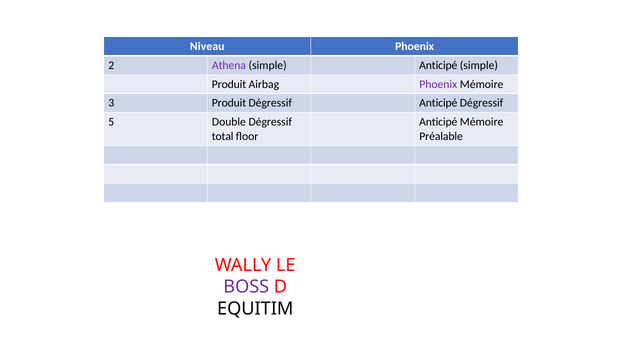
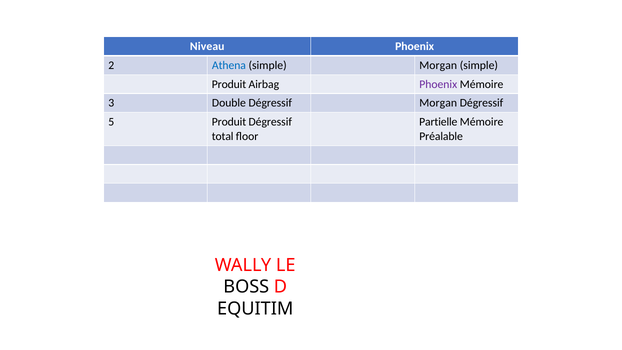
Athena colour: purple -> blue
simple Anticipé: Anticipé -> Morgan
3 Produit: Produit -> Double
Dégressif Anticipé: Anticipé -> Morgan
5 Double: Double -> Produit
Anticipé at (438, 122): Anticipé -> Partielle
BOSS colour: purple -> black
